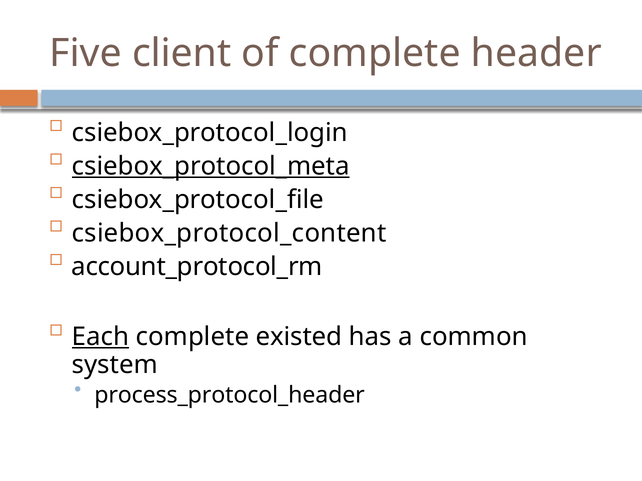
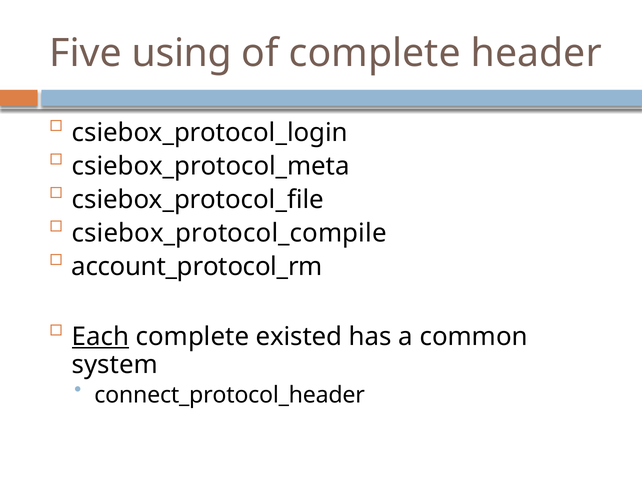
client: client -> using
csiebox_protocol_meta underline: present -> none
csiebox_protocol_content: csiebox_protocol_content -> csiebox_protocol_compile
process_protocol_header: process_protocol_header -> connect_protocol_header
